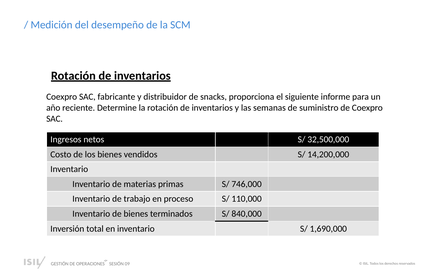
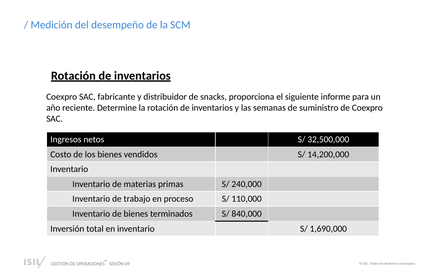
746,000: 746,000 -> 240,000
